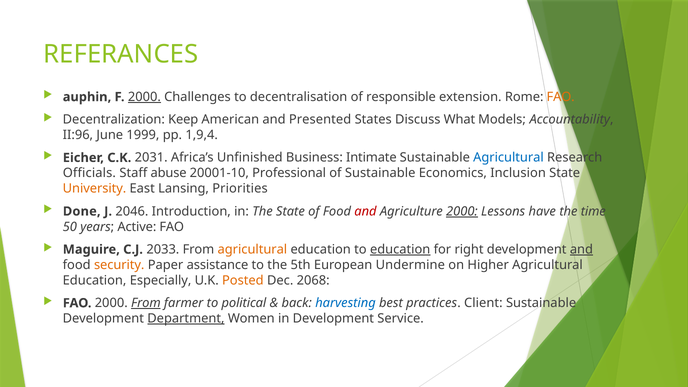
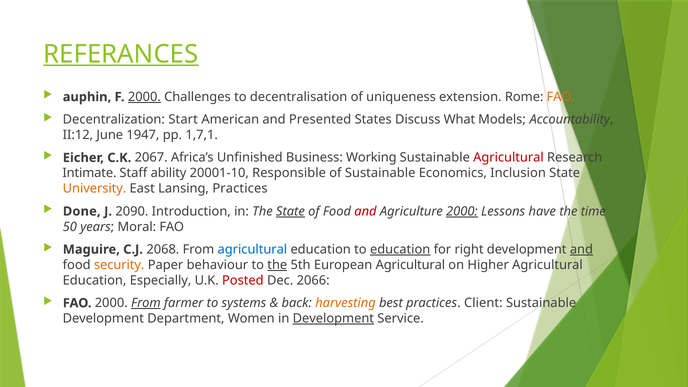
REFERANCES underline: none -> present
responsible: responsible -> uniqueness
Keep: Keep -> Start
II:96: II:96 -> II:12
1999: 1999 -> 1947
1,9,4: 1,9,4 -> 1,7,1
2031: 2031 -> 2067
Intimate: Intimate -> Working
Agricultural at (508, 158) colour: blue -> red
Officials: Officials -> Intimate
abuse: abuse -> ability
Professional: Professional -> Responsible
Lansing Priorities: Priorities -> Practices
2046: 2046 -> 2090
State at (290, 211) underline: none -> present
Active: Active -> Moral
2033: 2033 -> 2068
agricultural at (252, 249) colour: orange -> blue
assistance: assistance -> behaviour
the at (277, 265) underline: none -> present
European Undermine: Undermine -> Agricultural
Posted colour: orange -> red
2068: 2068 -> 2066
political: political -> systems
harvesting colour: blue -> orange
Department underline: present -> none
Development at (333, 319) underline: none -> present
